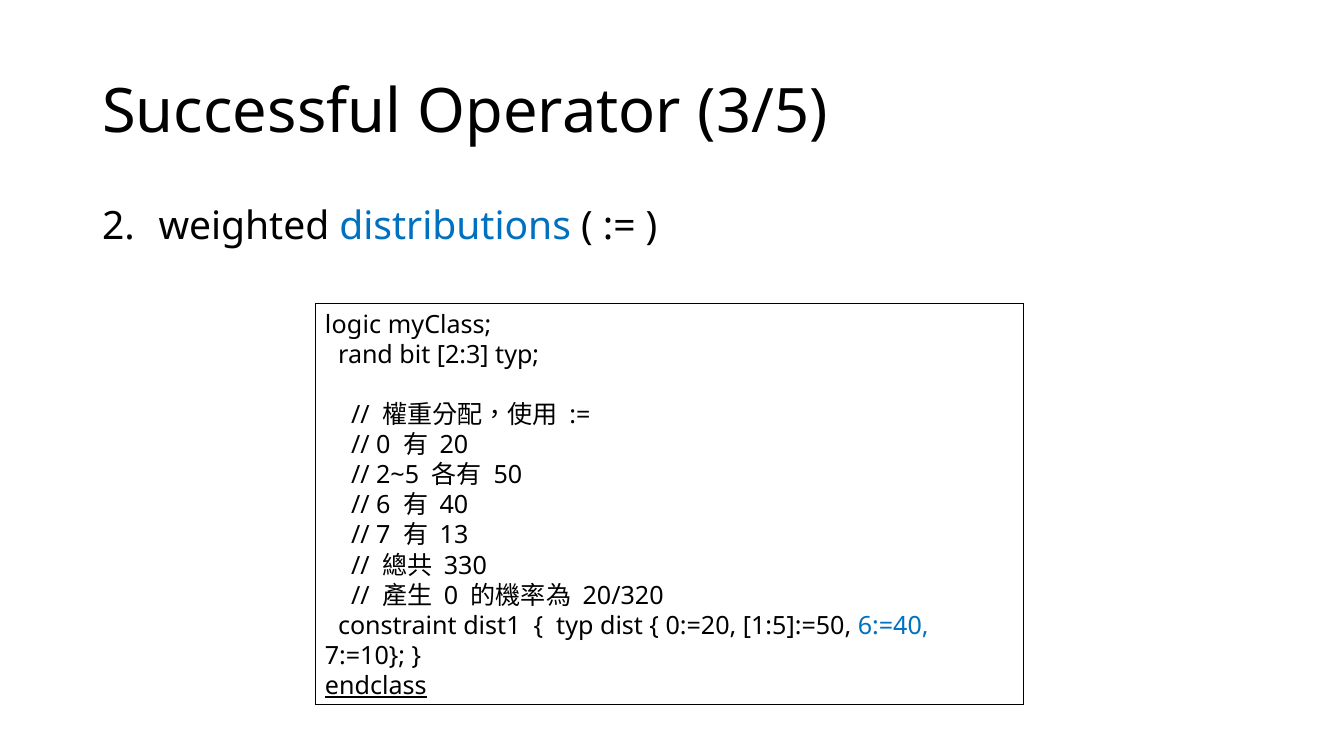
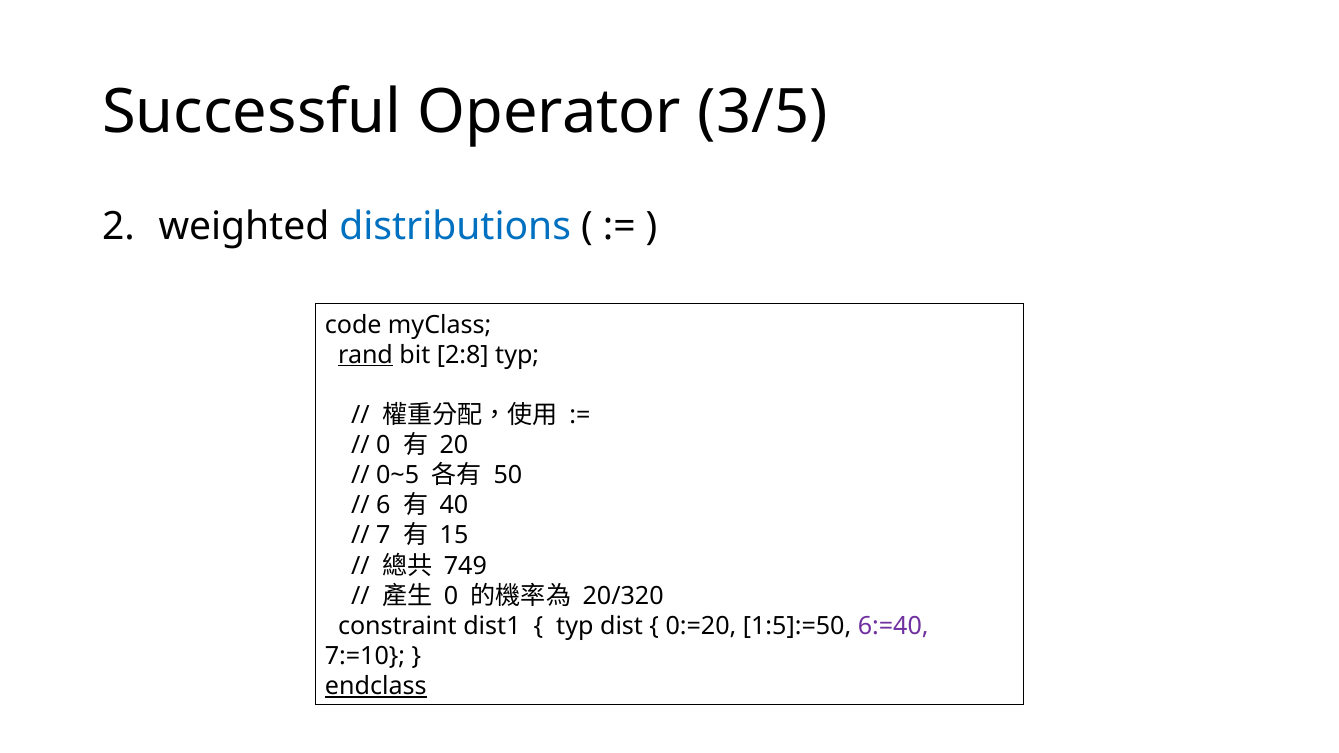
logic: logic -> code
rand underline: none -> present
2:3: 2:3 -> 2:8
2~5: 2~5 -> 0~5
13: 13 -> 15
330: 330 -> 749
6:=40 colour: blue -> purple
